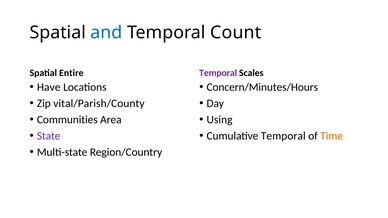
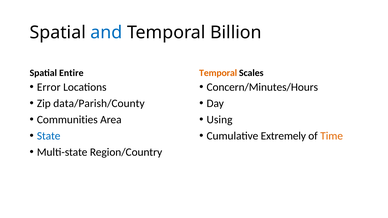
Count: Count -> Billion
Temporal at (218, 73) colour: purple -> orange
Have: Have -> Error
vital/Parish/County: vital/Parish/County -> data/Parish/County
State colour: purple -> blue
Cumulative Temporal: Temporal -> Extremely
